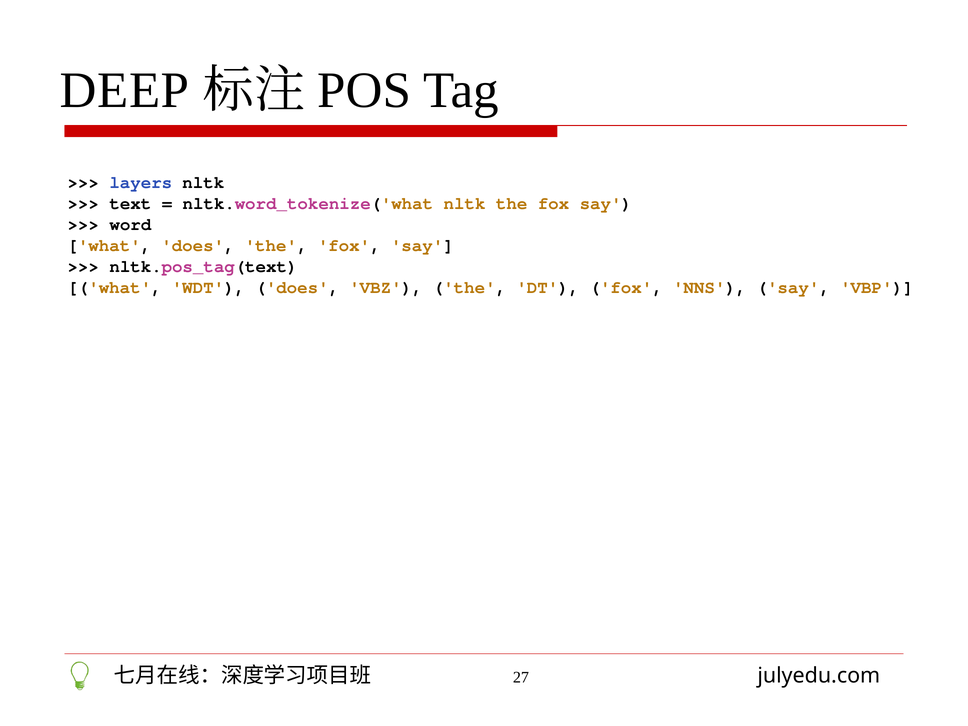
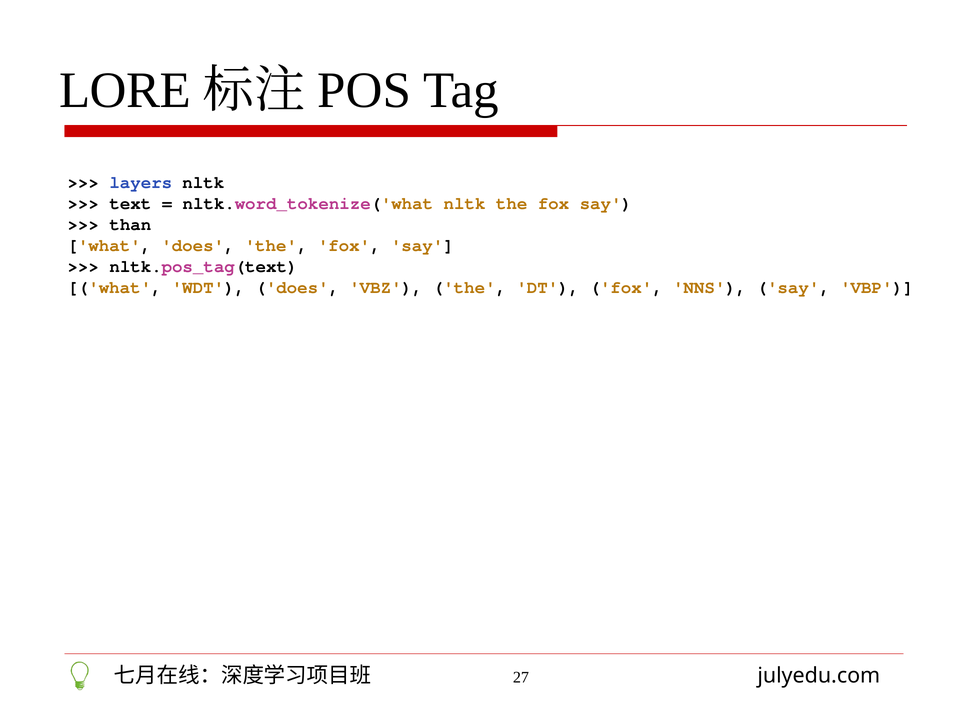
DEEP: DEEP -> LORE
word: word -> than
